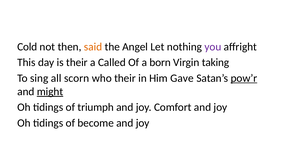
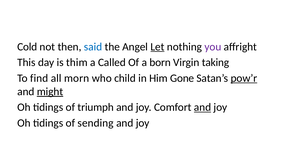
said colour: orange -> blue
Let underline: none -> present
is their: their -> thim
sing: sing -> find
scorn: scorn -> morn
who their: their -> child
Gave: Gave -> Gone
and at (203, 107) underline: none -> present
become: become -> sending
